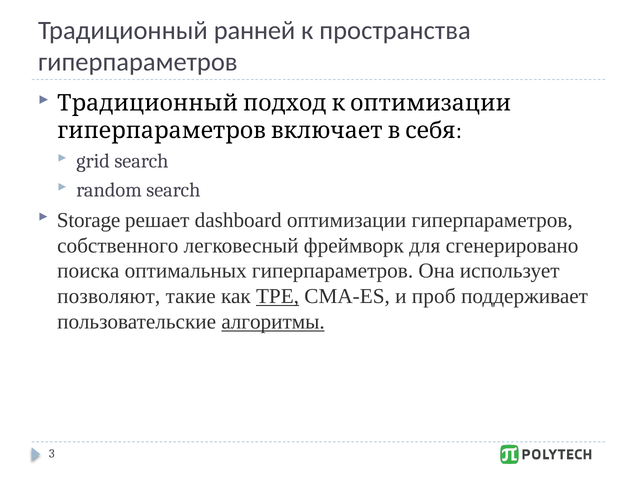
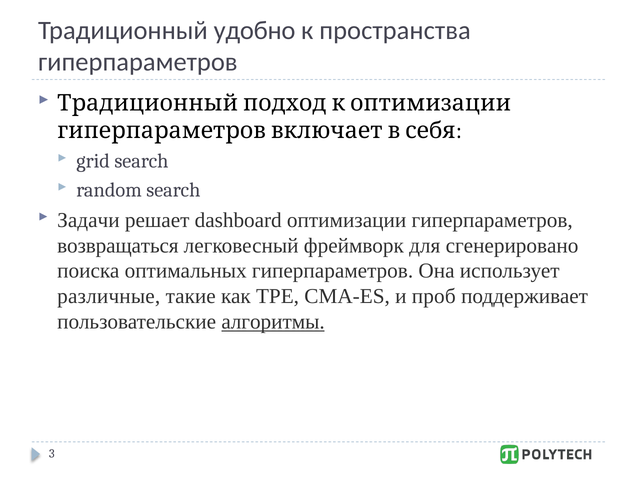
ранней: ранней -> удобно
Storage: Storage -> Задачи
собственного: собственного -> возвращаться
позволяют: позволяют -> различные
TPE underline: present -> none
